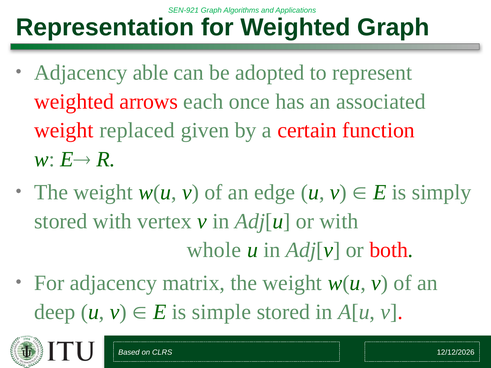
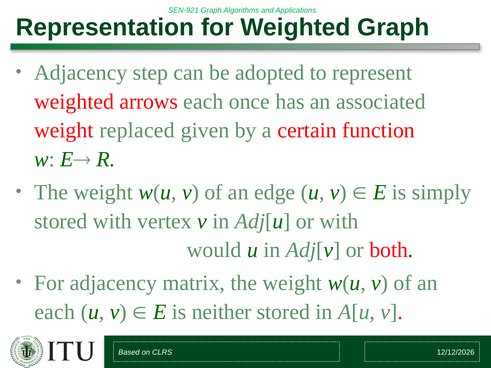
able: able -> step
whole: whole -> would
deep at (55, 312): deep -> each
simple: simple -> neither
